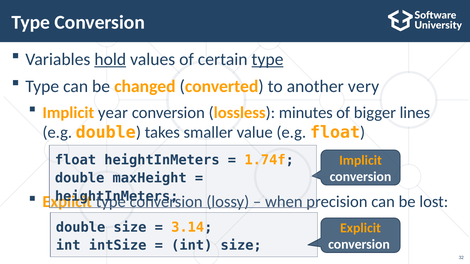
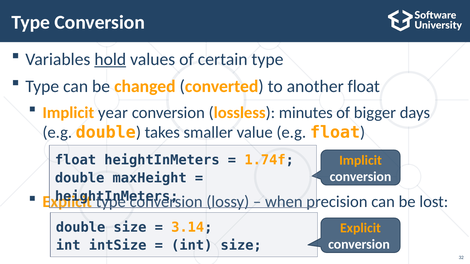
type at (267, 59) underline: present -> none
another very: very -> float
lines: lines -> days
